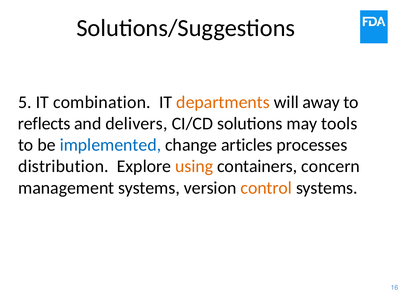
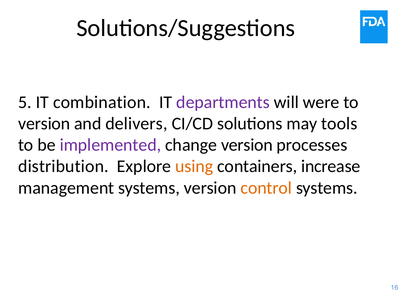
departments colour: orange -> purple
away: away -> were
reflects at (44, 123): reflects -> version
implemented colour: blue -> purple
change articles: articles -> version
concern: concern -> increase
